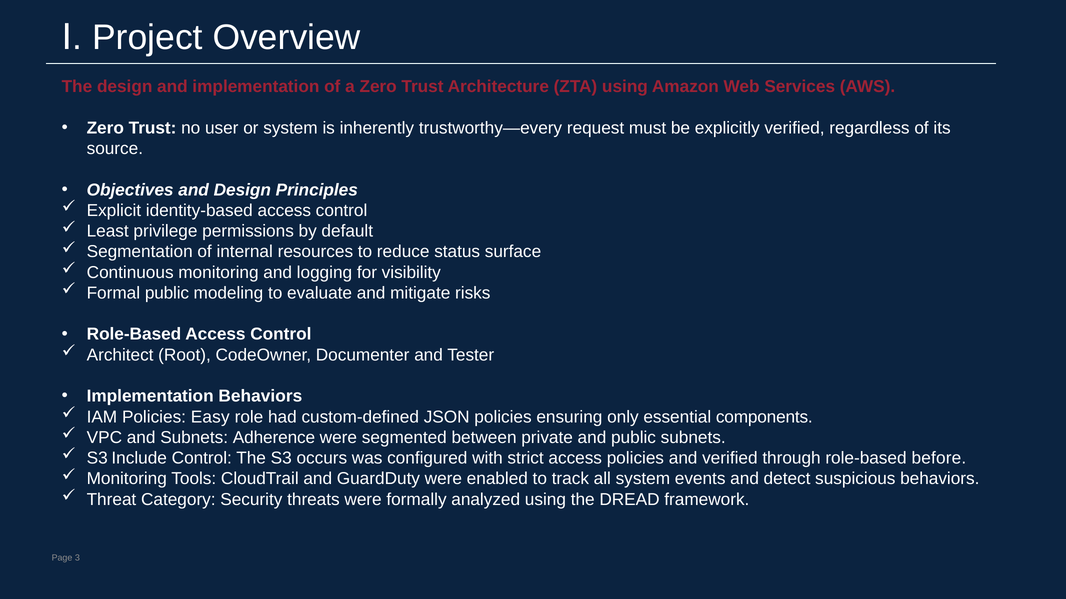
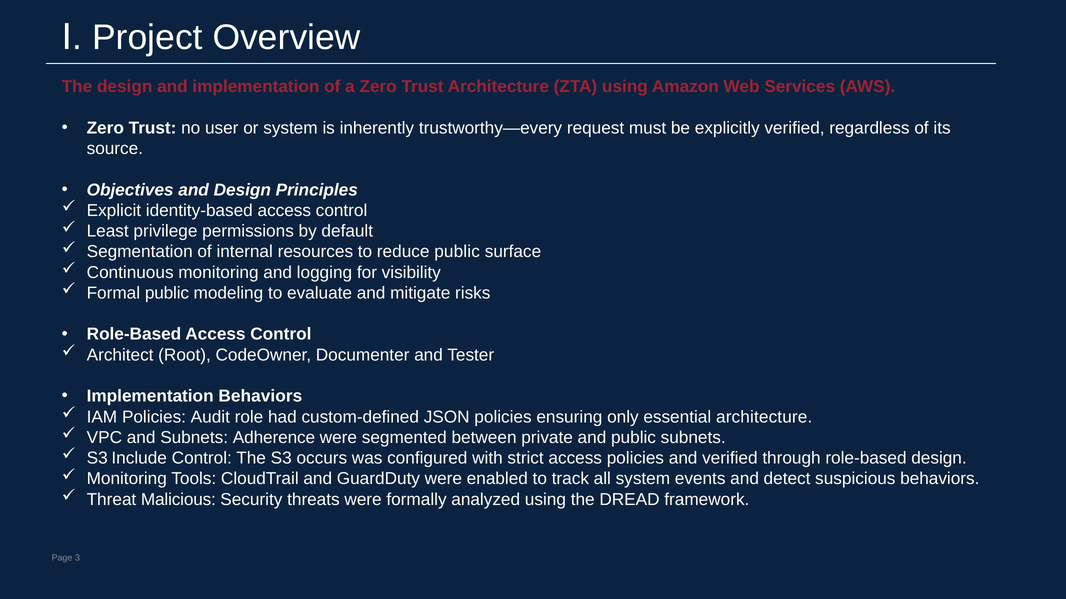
reduce status: status -> public
Easy: Easy -> Audit
essential components: components -> architecture
role-based before: before -> design
Category: Category -> Malicious
